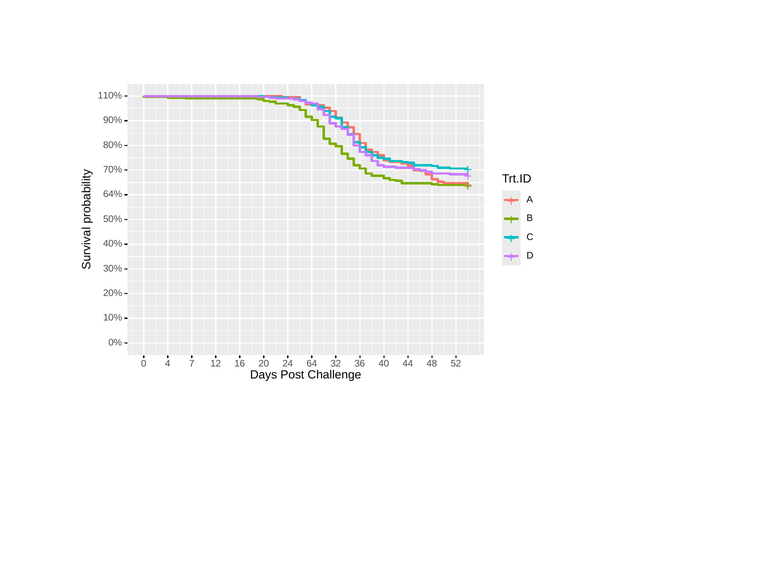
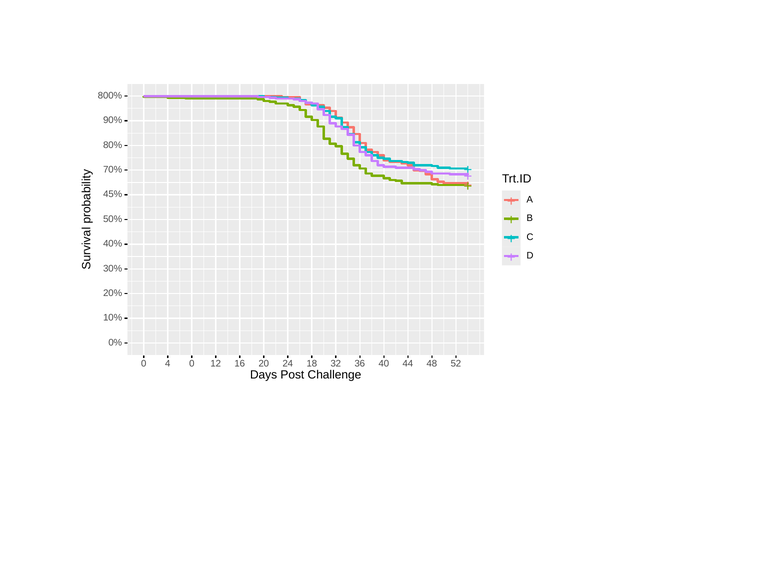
110%: 110% -> 800%
64%: 64% -> 45%
4 7: 7 -> 0
64: 64 -> 18
